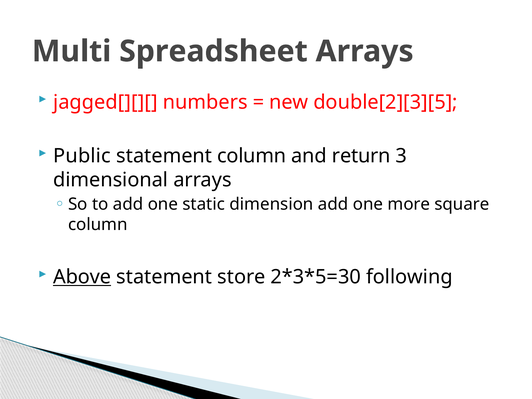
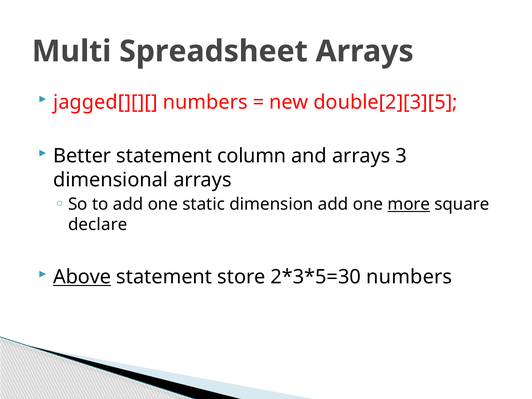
Public: Public -> Better
and return: return -> arrays
more underline: none -> present
column at (98, 225): column -> declare
following at (409, 277): following -> numbers
